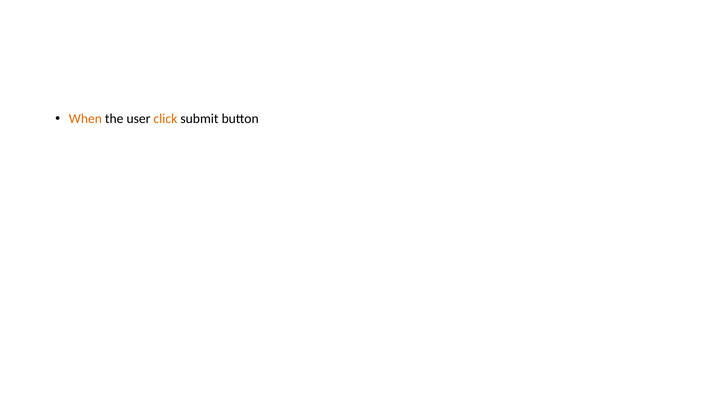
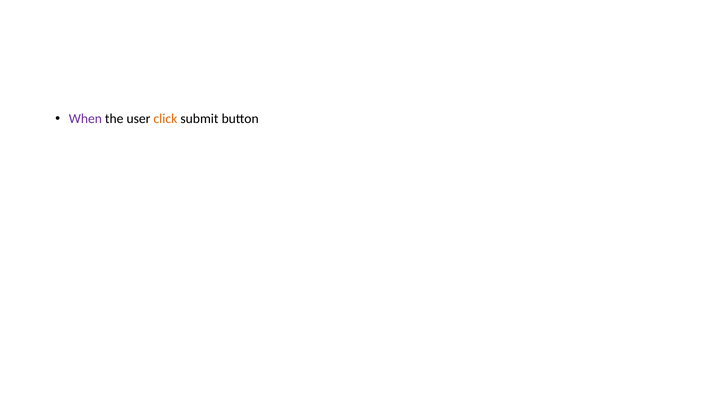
When colour: orange -> purple
